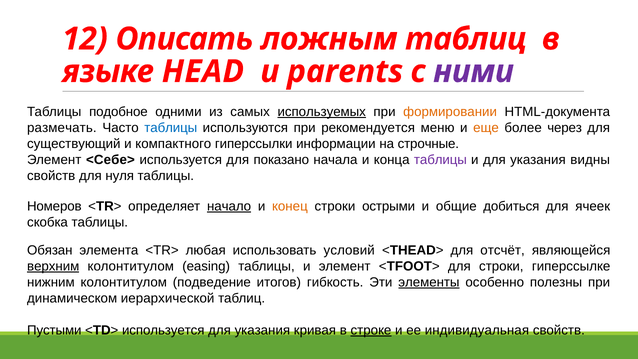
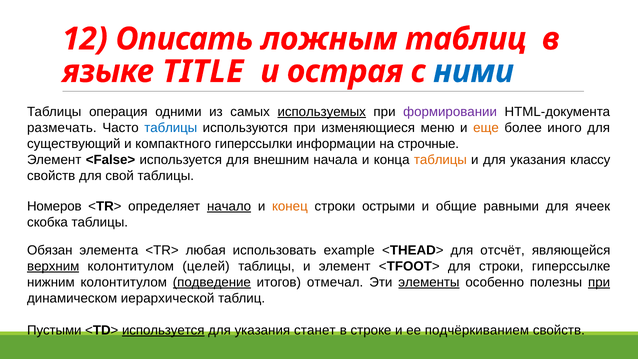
HEAD: HEAD -> TITLE
parents: parents -> острая
ними colour: purple -> blue
подобное: подобное -> операция
формировании colour: orange -> purple
рекомендуется: рекомендуется -> изменяющиеся
через: через -> иного
<Себе>: <Себе> -> <False>
показано: показано -> внешним
таблицы at (440, 160) colour: purple -> orange
видны: видны -> классу
нуля: нуля -> свой
добиться: добиться -> равными
условий: условий -> example
easing: easing -> целей
подведение underline: none -> present
гибкость: гибкость -> отмечал
при at (599, 282) underline: none -> present
используется at (163, 330) underline: none -> present
кривая: кривая -> станет
строке underline: present -> none
индивидуальная: индивидуальная -> подчёркиванием
